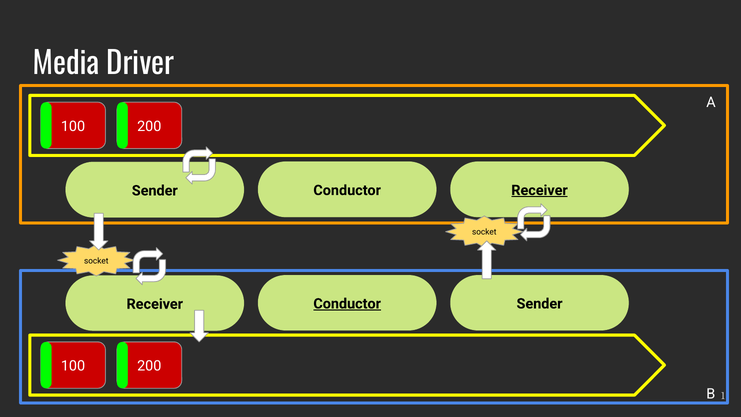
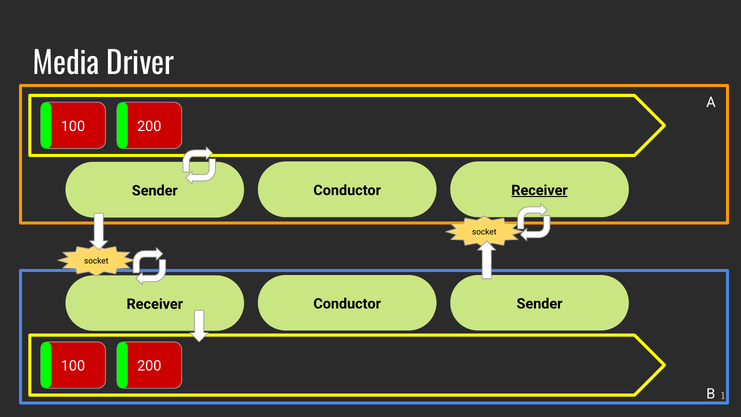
Conductor at (347, 304) underline: present -> none
